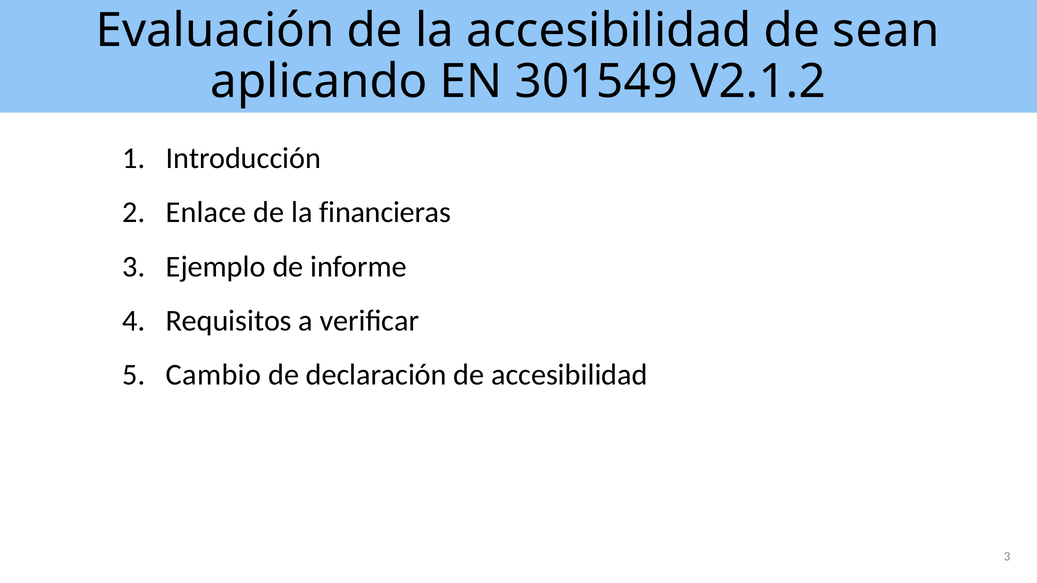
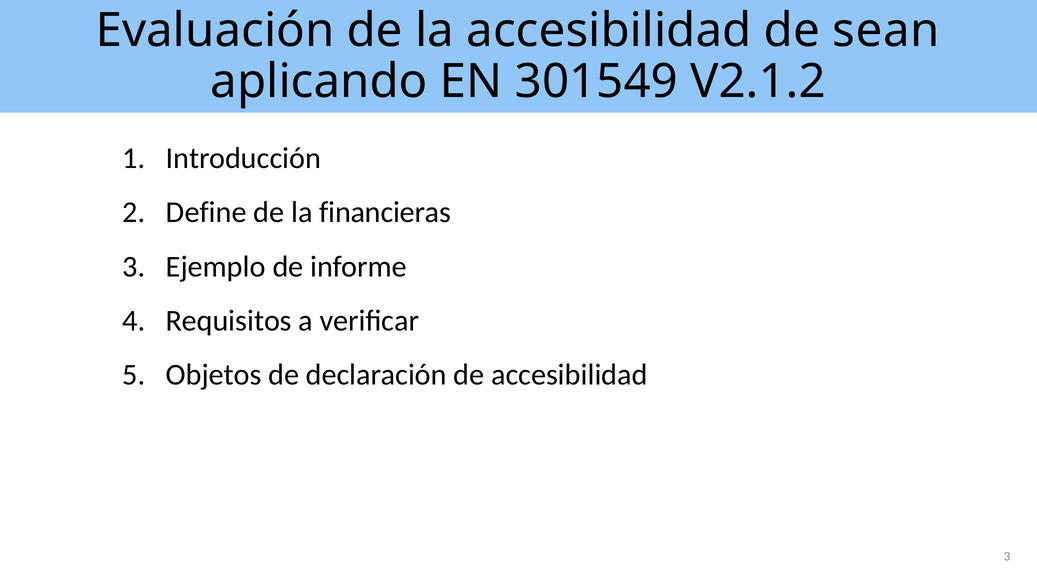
Enlace: Enlace -> Define
Cambio: Cambio -> Objetos
